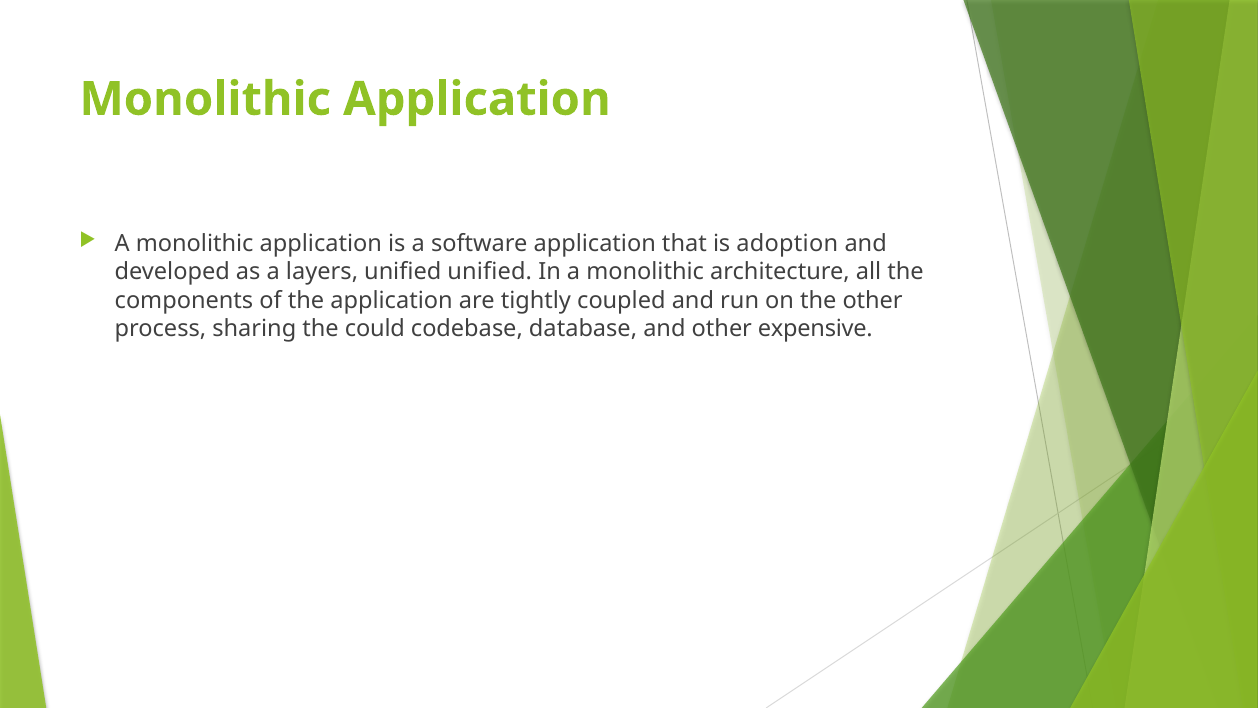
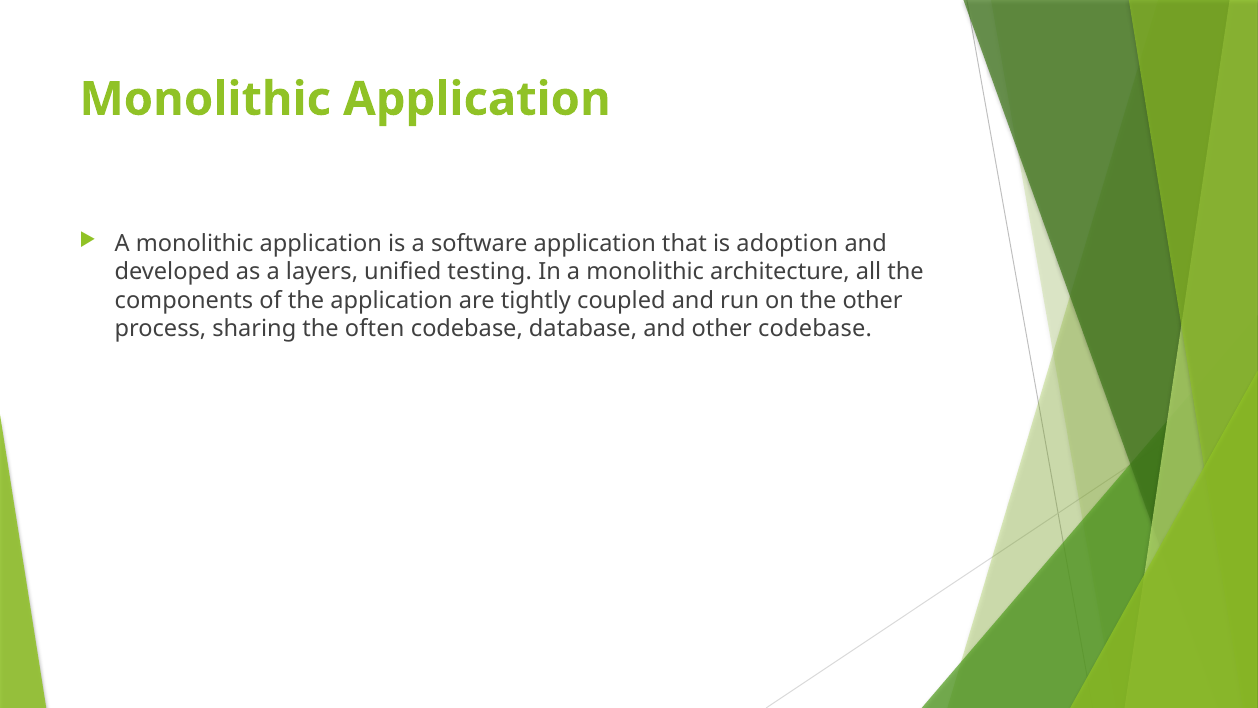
unified unified: unified -> testing
could: could -> often
other expensive: expensive -> codebase
